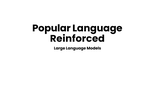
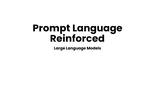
Popular: Popular -> Prompt
